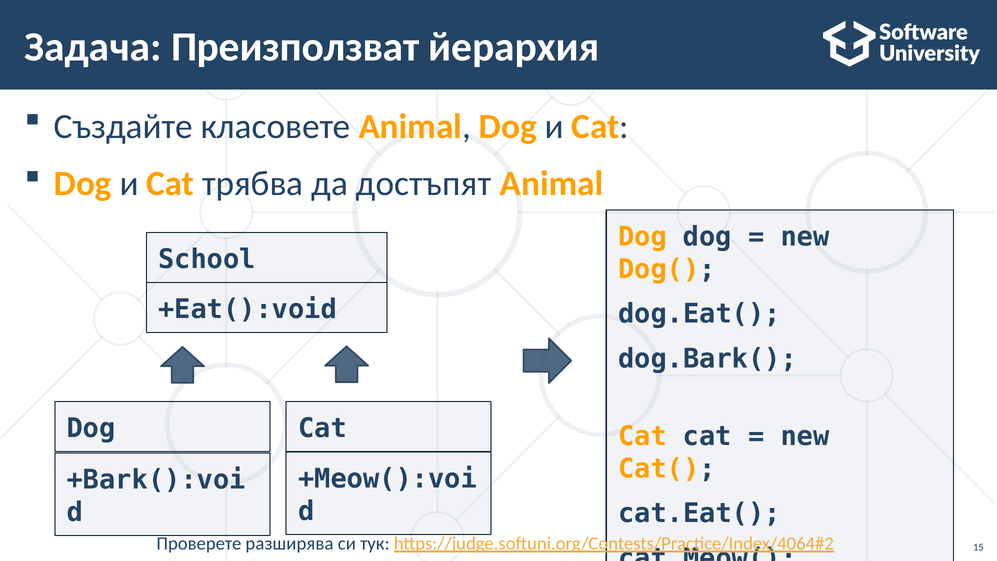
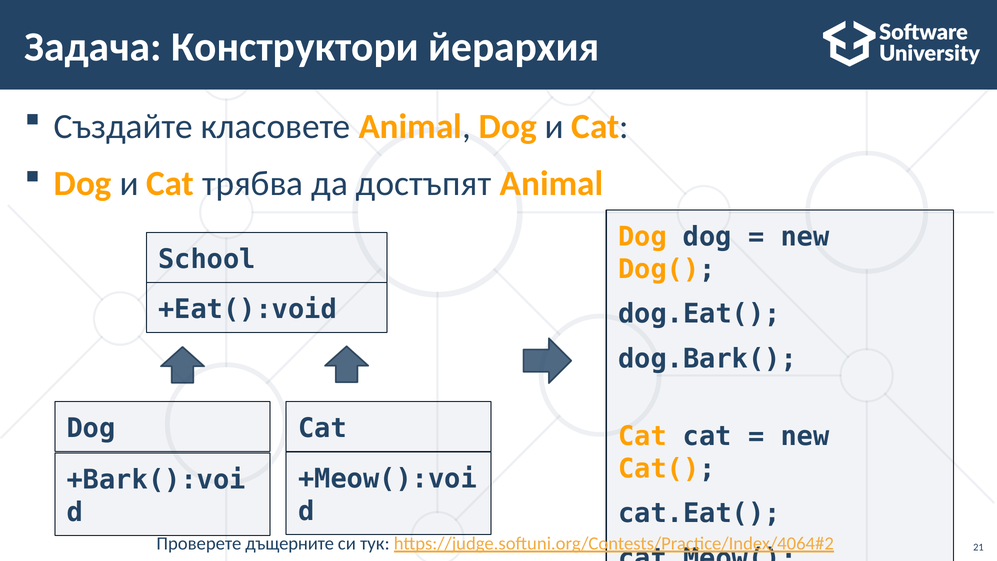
Преизползват: Преизползват -> Конструктори
разширява: разширява -> дъщерните
15: 15 -> 21
